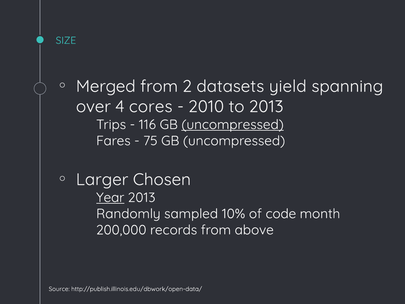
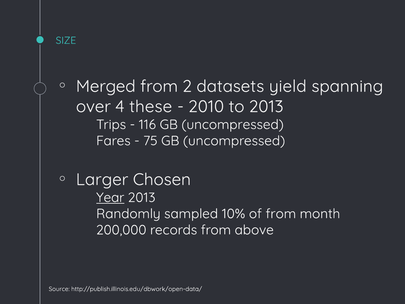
cores: cores -> these
uncompressed at (233, 124) underline: present -> none
of code: code -> from
